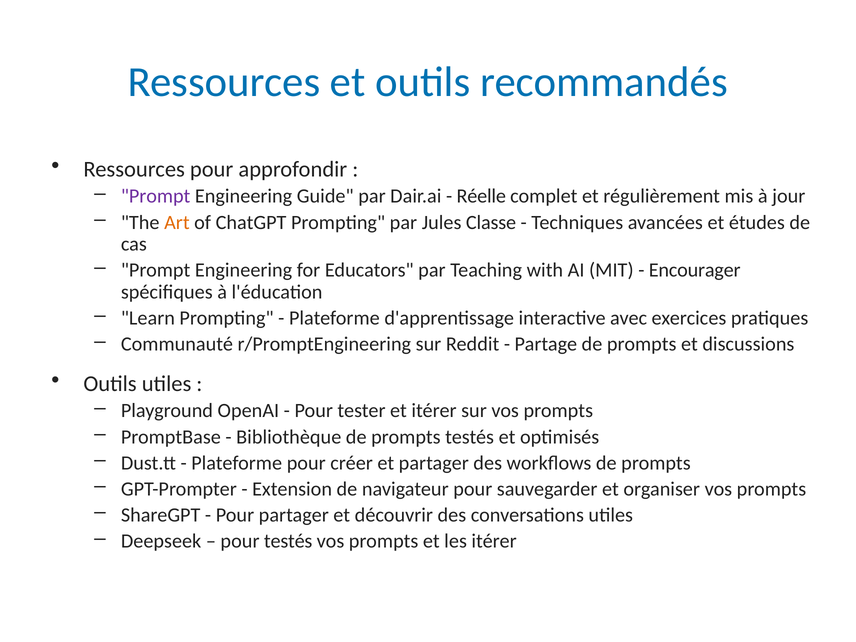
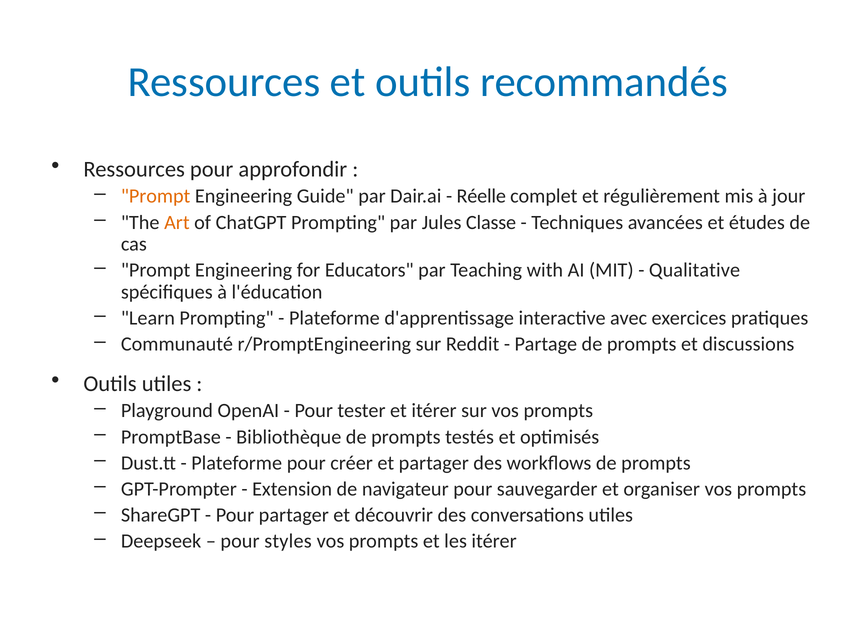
Prompt at (156, 196) colour: purple -> orange
Encourager: Encourager -> Qualitative
pour testés: testés -> styles
